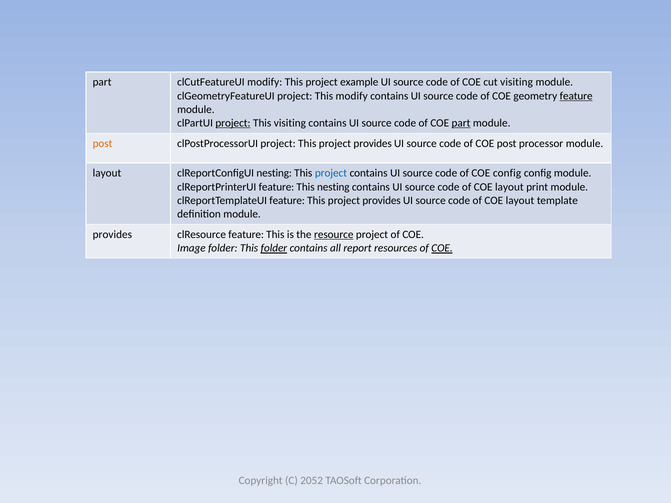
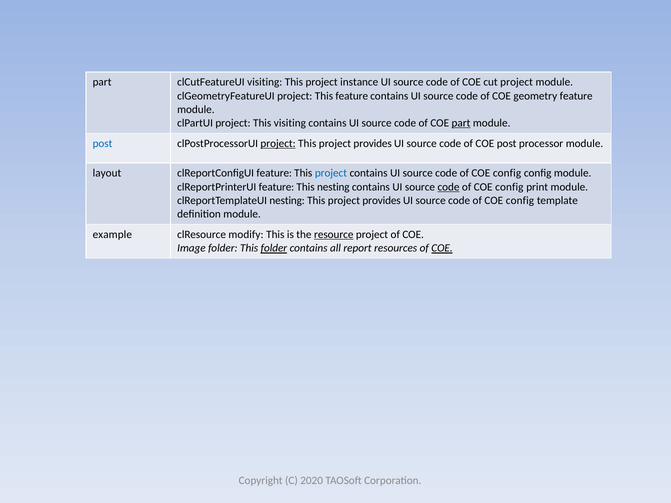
clCutFeatureUI modify: modify -> visiting
example: example -> instance
cut visiting: visiting -> project
This modify: modify -> feature
feature at (576, 96) underline: present -> none
project at (233, 123) underline: present -> none
post at (103, 144) colour: orange -> blue
project at (278, 144) underline: none -> present
clReportConfigUI nesting: nesting -> feature
code at (449, 187) underline: none -> present
layout at (509, 187): layout -> config
clReportTemplateUI feature: feature -> nesting
layout at (520, 201): layout -> config
provides at (112, 235): provides -> example
clResource feature: feature -> modify
2052: 2052 -> 2020
